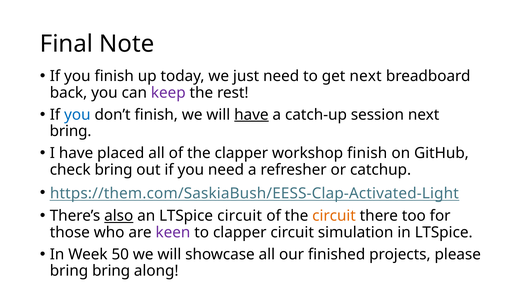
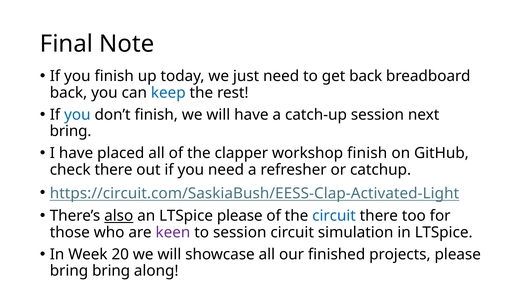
get next: next -> back
keep colour: purple -> blue
have at (251, 115) underline: present -> none
check bring: bring -> there
https://them.com/SaskiaBush/EESS-Clap-Activated-Light: https://them.com/SaskiaBush/EESS-Clap-Activated-Light -> https://circuit.com/SaskiaBush/EESS-Clap-Activated-Light
LTSpice circuit: circuit -> please
circuit at (334, 216) colour: orange -> blue
to clapper: clapper -> session
50: 50 -> 20
